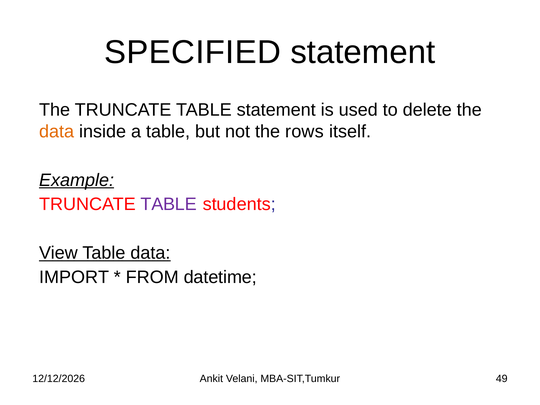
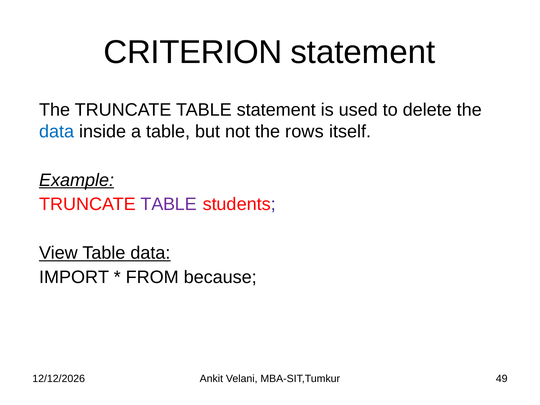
SPECIFIED: SPECIFIED -> CRITERION
data at (57, 131) colour: orange -> blue
datetime: datetime -> because
